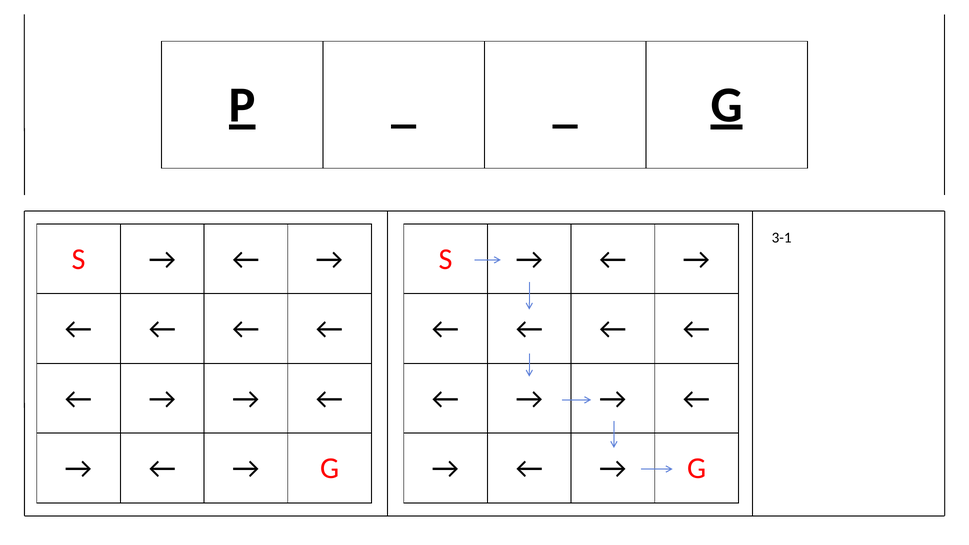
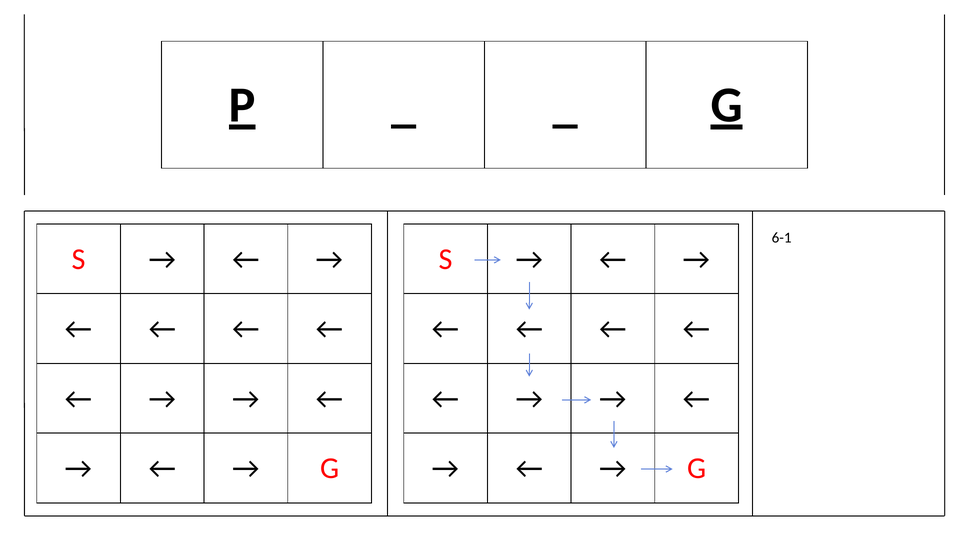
3-1: 3-1 -> 6-1
